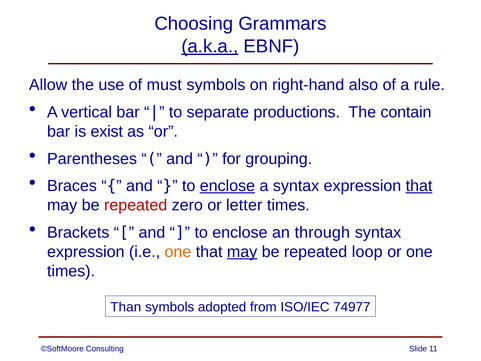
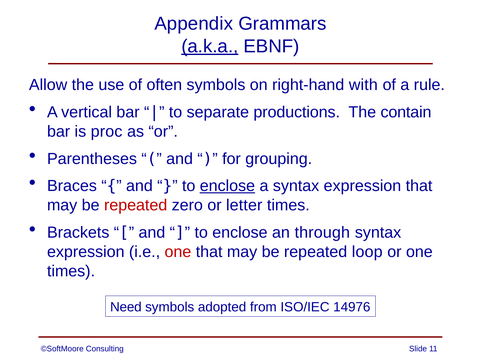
Choosing: Choosing -> Appendix
must: must -> often
also: also -> with
exist: exist -> proc
that at (419, 186) underline: present -> none
one at (178, 252) colour: orange -> red
may at (242, 252) underline: present -> none
Than: Than -> Need
74977: 74977 -> 14976
